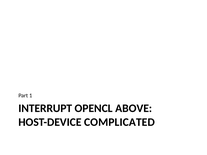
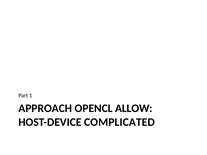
INTERRUPT: INTERRUPT -> APPROACH
ABOVE: ABOVE -> ALLOW
